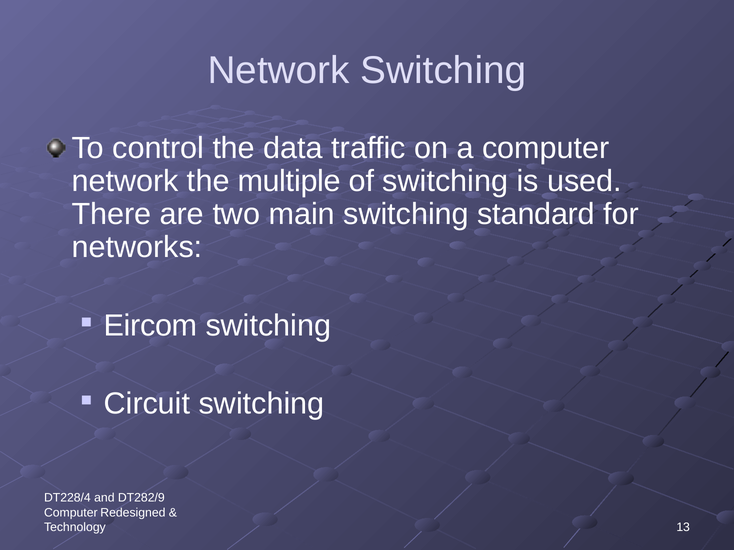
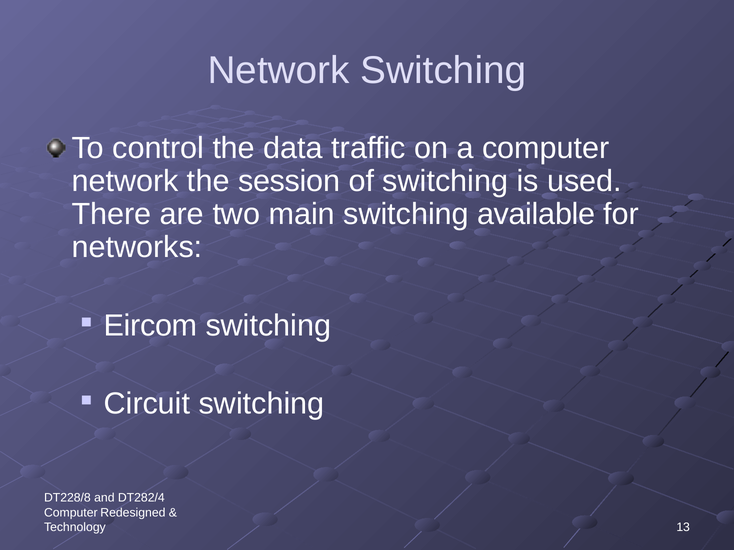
multiple: multiple -> session
standard: standard -> available
DT228/4: DT228/4 -> DT228/8
DT282/9: DT282/9 -> DT282/4
